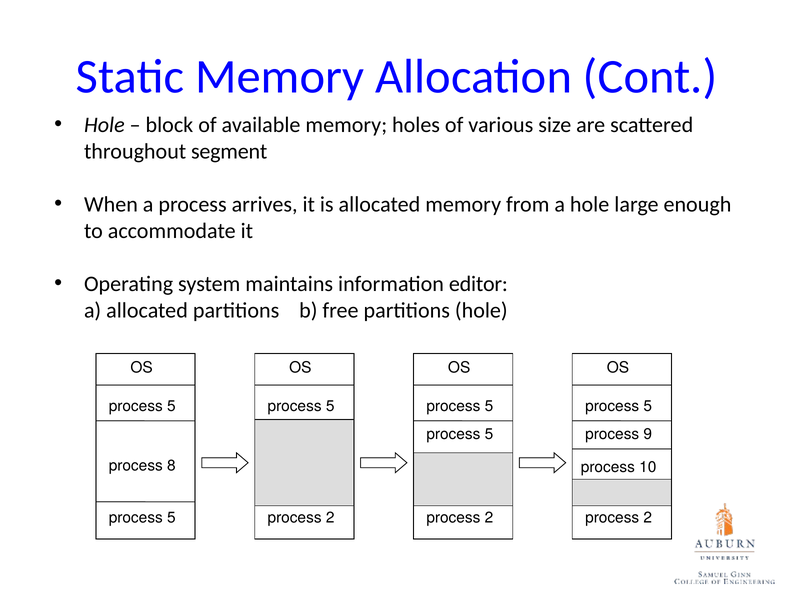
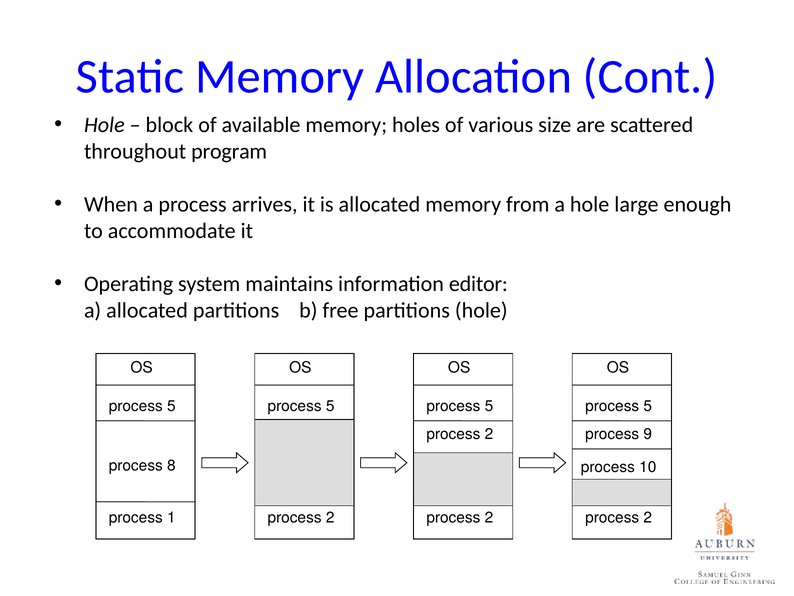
segment: segment -> program
5 at (489, 434): 5 -> 2
5 at (171, 517): 5 -> 1
